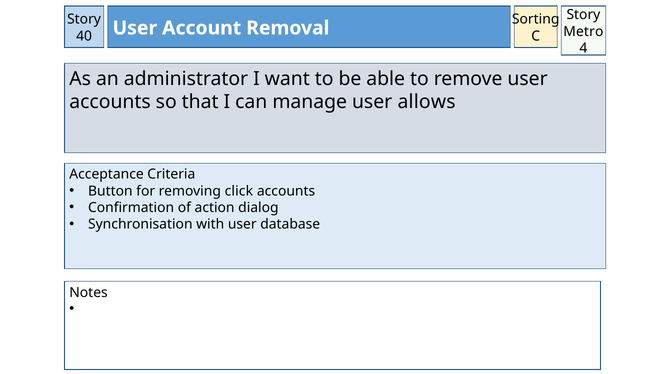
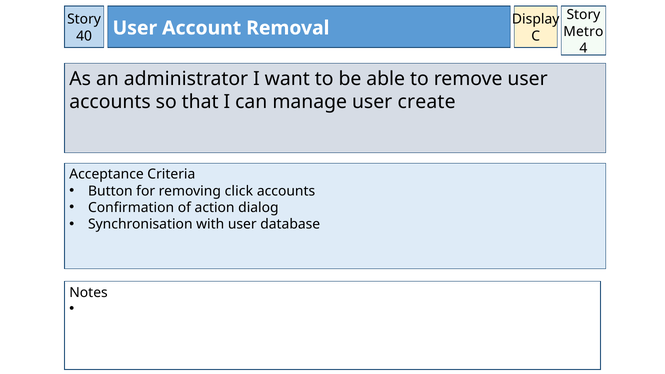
Sorting: Sorting -> Display
allows: allows -> create
